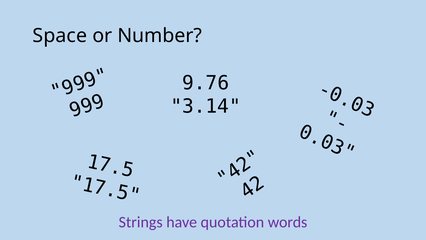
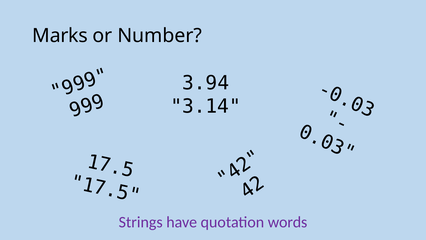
Space: Space -> Marks
9.76: 9.76 -> 3.94
